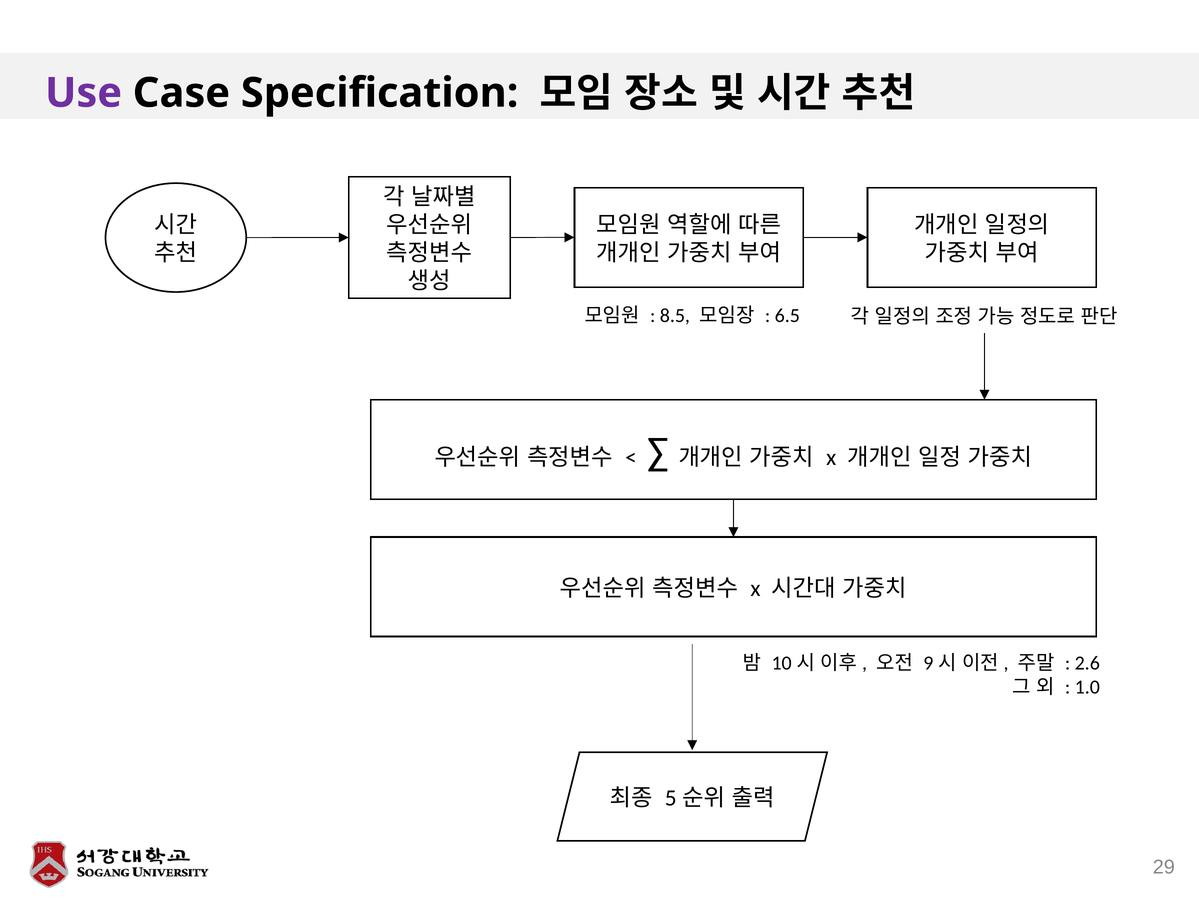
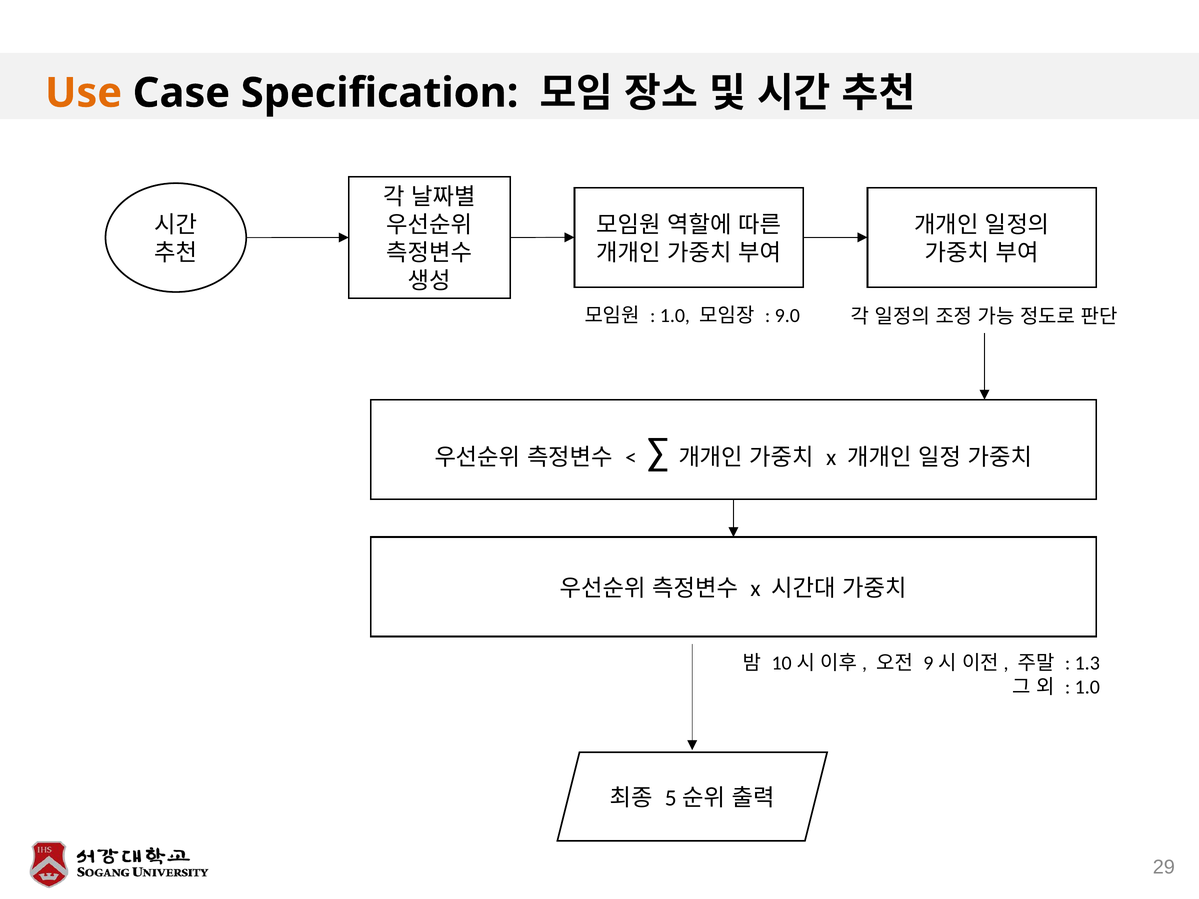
Use colour: purple -> orange
8.5 at (675, 316): 8.5 -> 1.0
6.5: 6.5 -> 9.0
2.6: 2.6 -> 1.3
